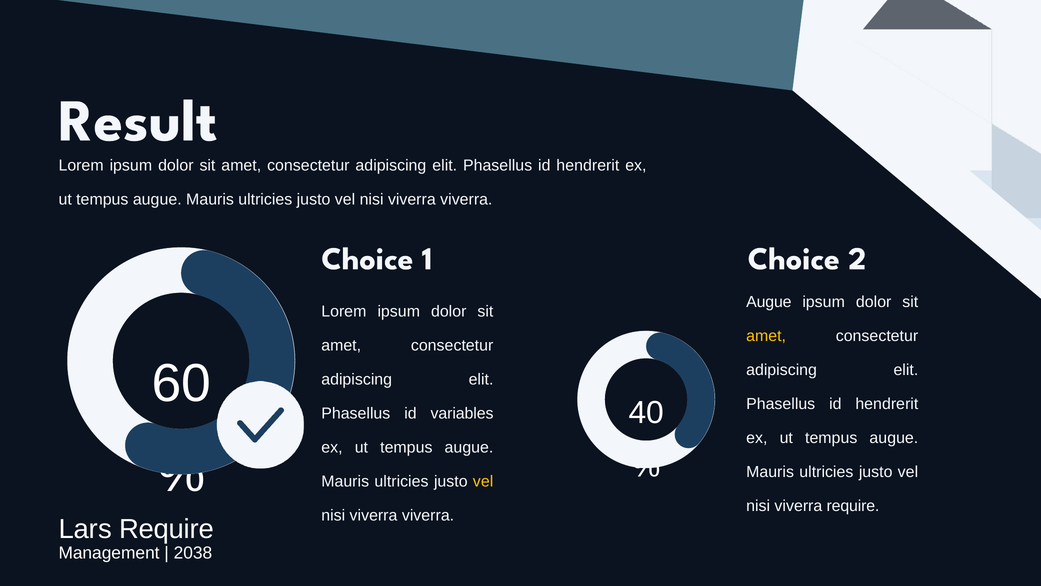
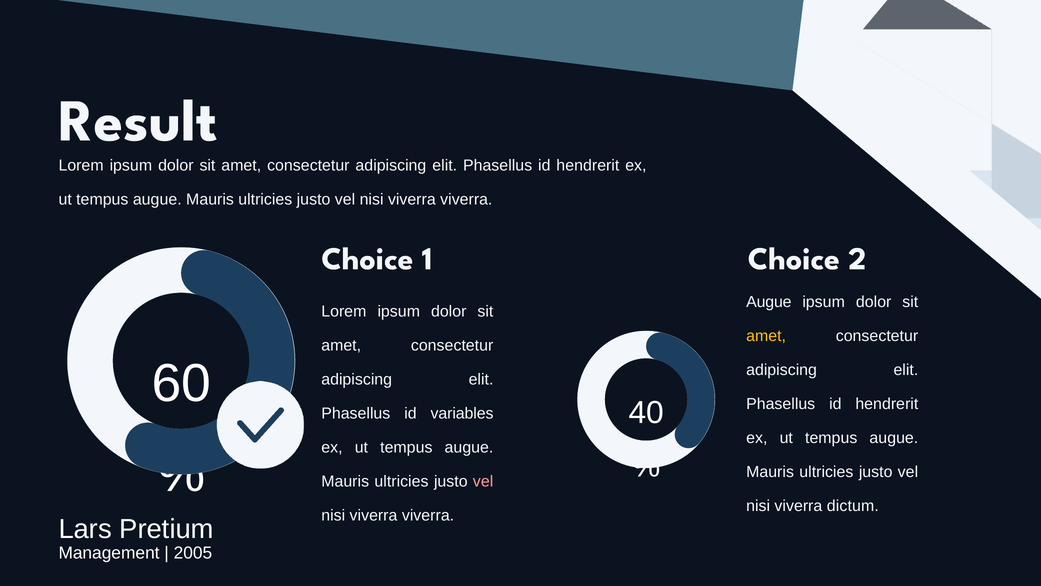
vel at (483, 481) colour: yellow -> pink
viverra require: require -> dictum
Lars Require: Require -> Pretium
2038: 2038 -> 2005
